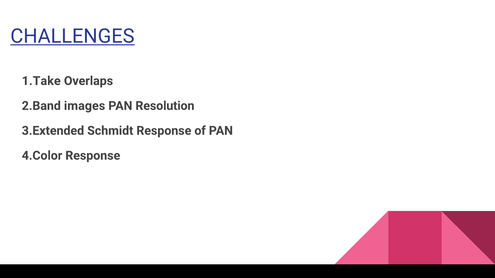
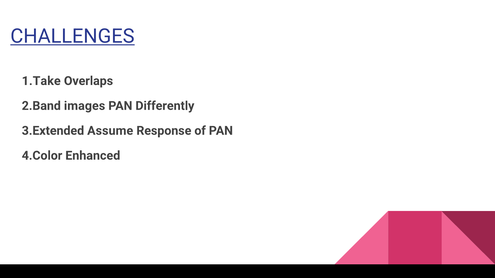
Resolution: Resolution -> Differently
Schmidt: Schmidt -> Assume
4.Color Response: Response -> Enhanced
